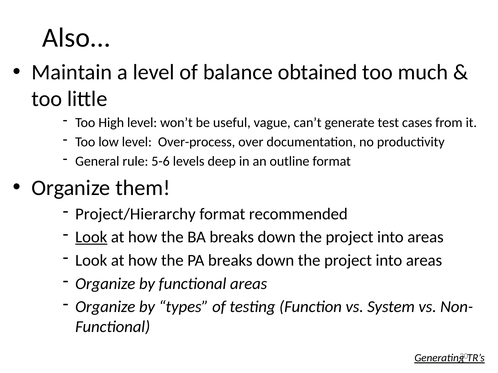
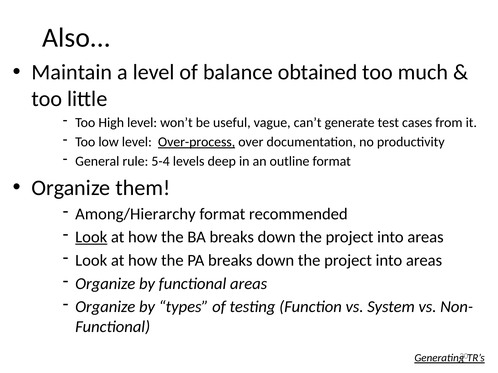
Over-process underline: none -> present
5-6: 5-6 -> 5-4
Project/Hierarchy: Project/Hierarchy -> Among/Hierarchy
